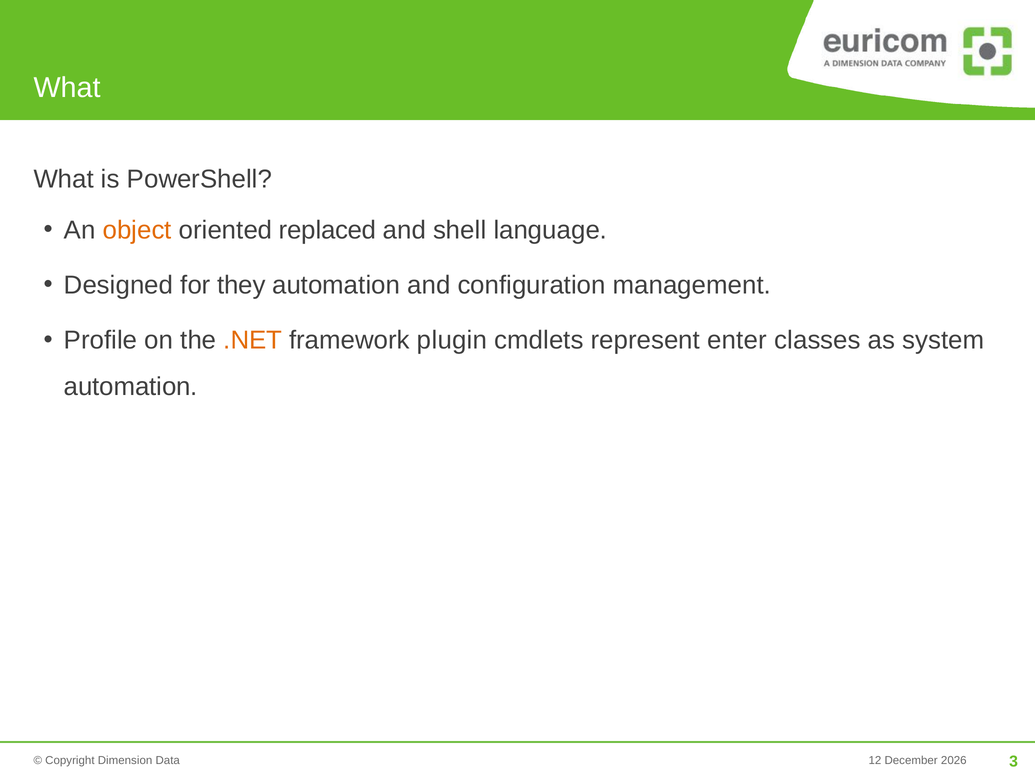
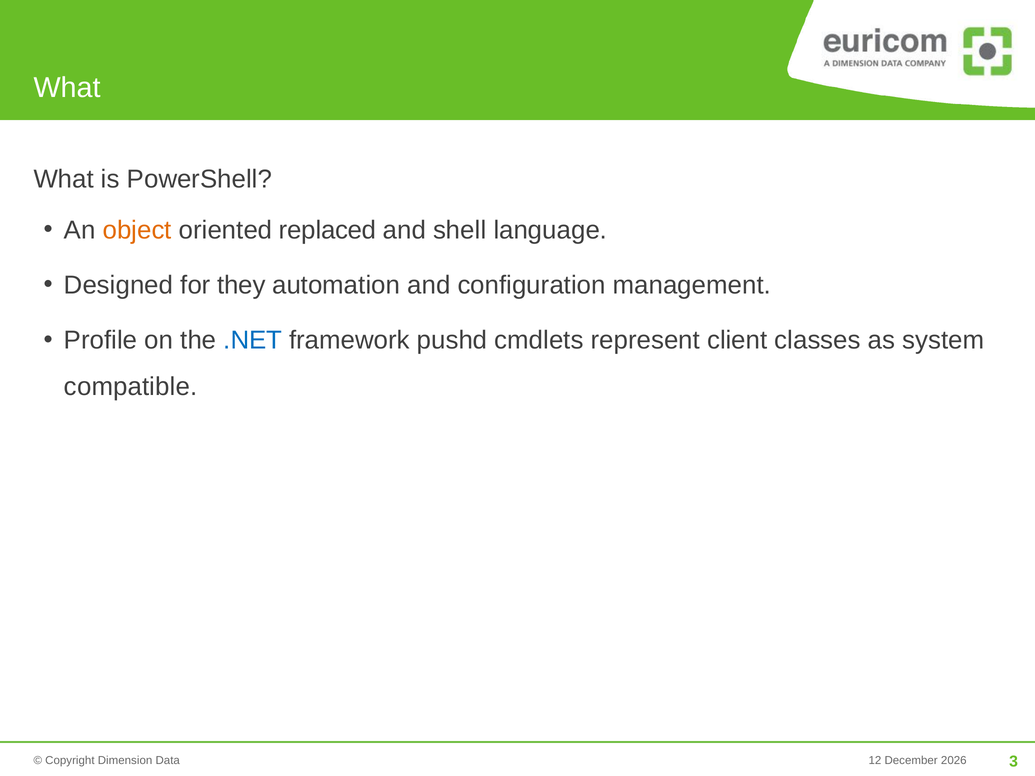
.NET colour: orange -> blue
plugin: plugin -> pushd
enter: enter -> client
automation at (131, 387): automation -> compatible
